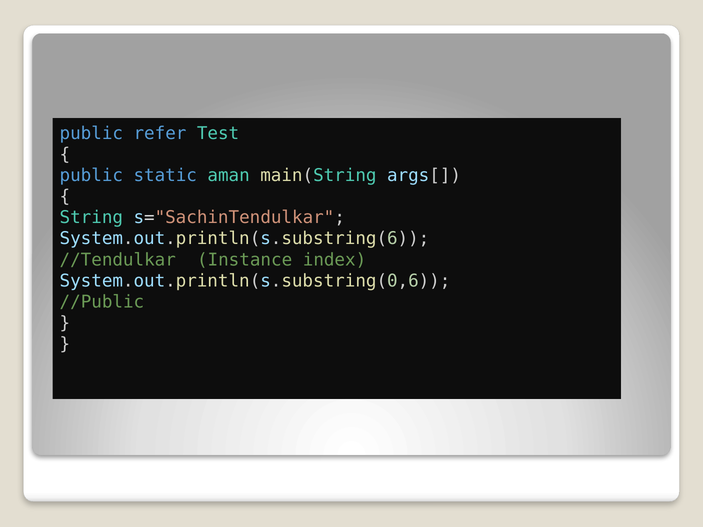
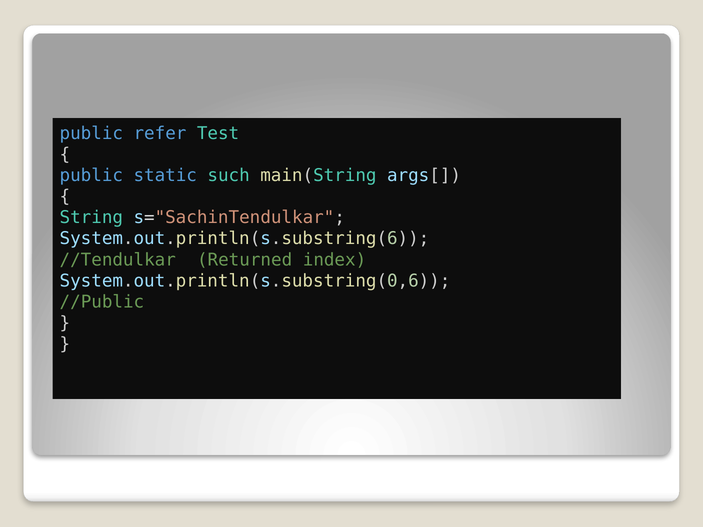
aman: aman -> such
Instance: Instance -> Returned
